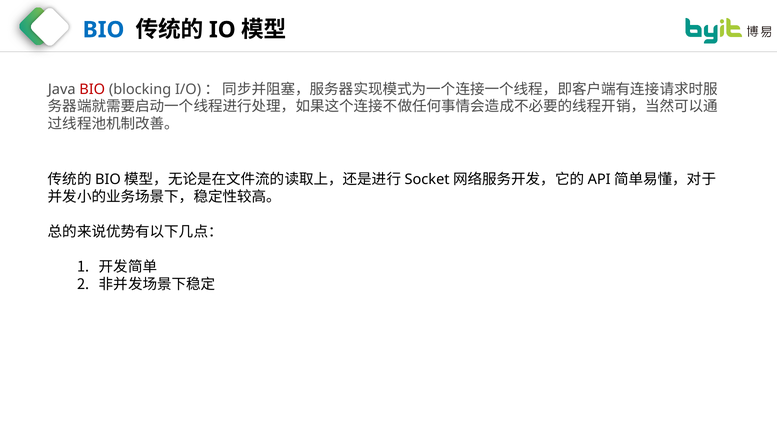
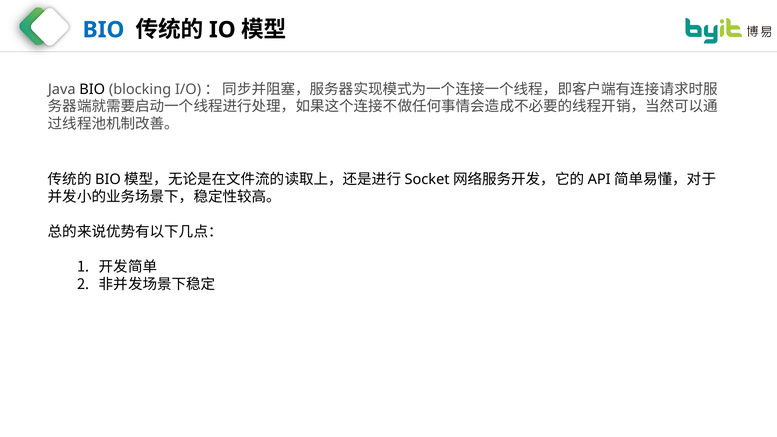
BIO at (92, 89) colour: red -> black
